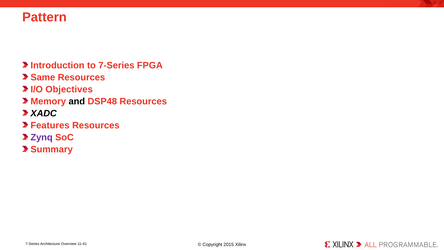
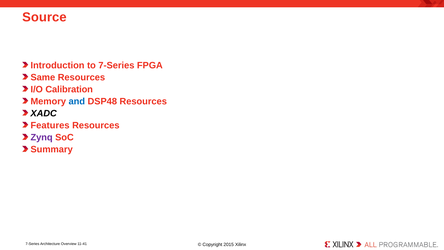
Pattern: Pattern -> Source
Objectives: Objectives -> Calibration
and colour: black -> blue
